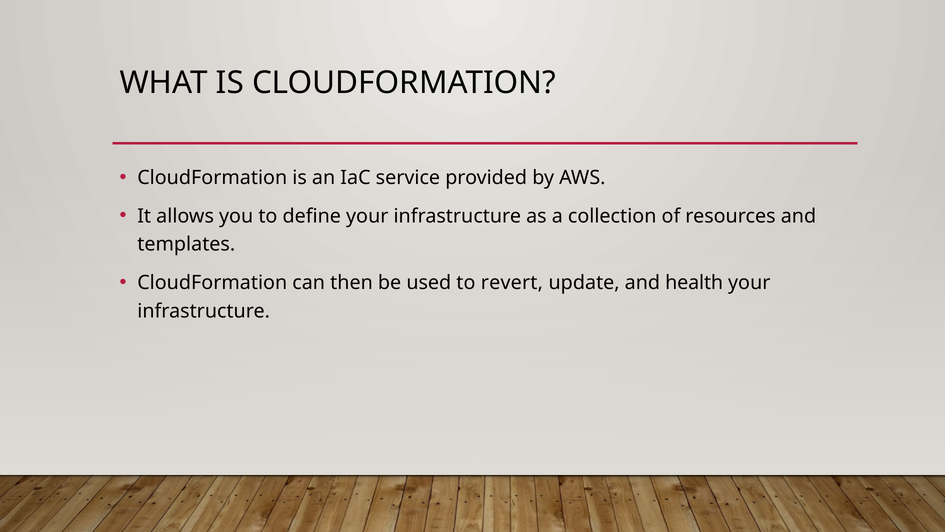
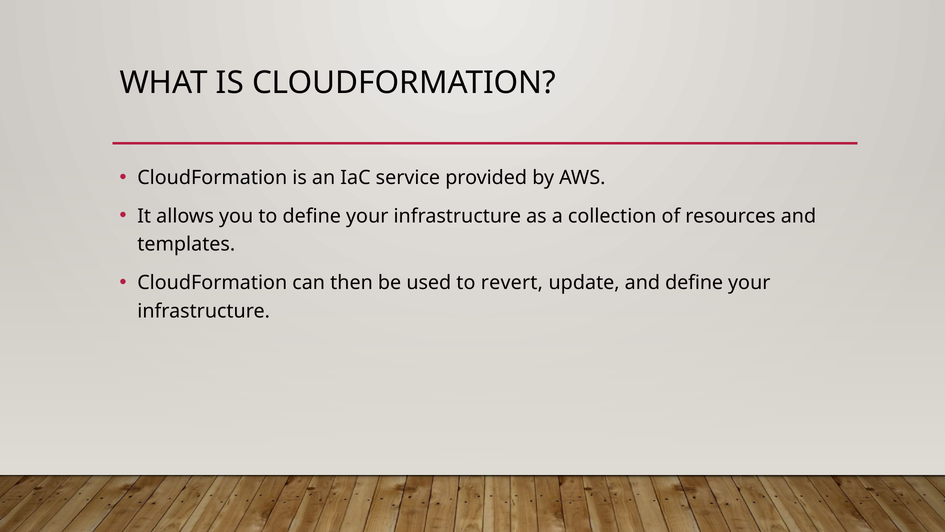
and health: health -> define
